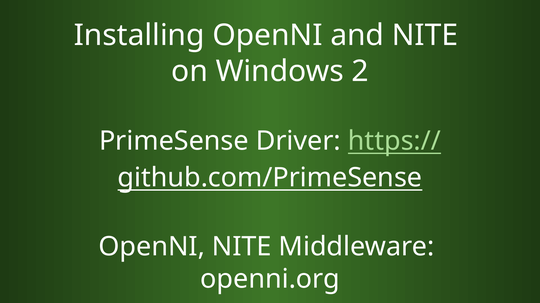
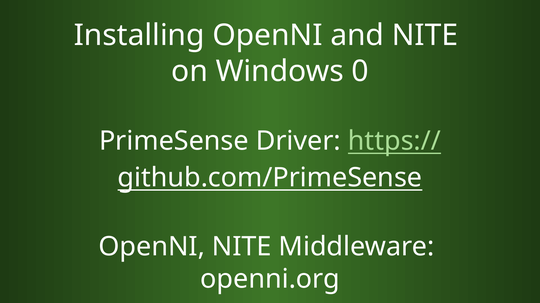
2: 2 -> 0
